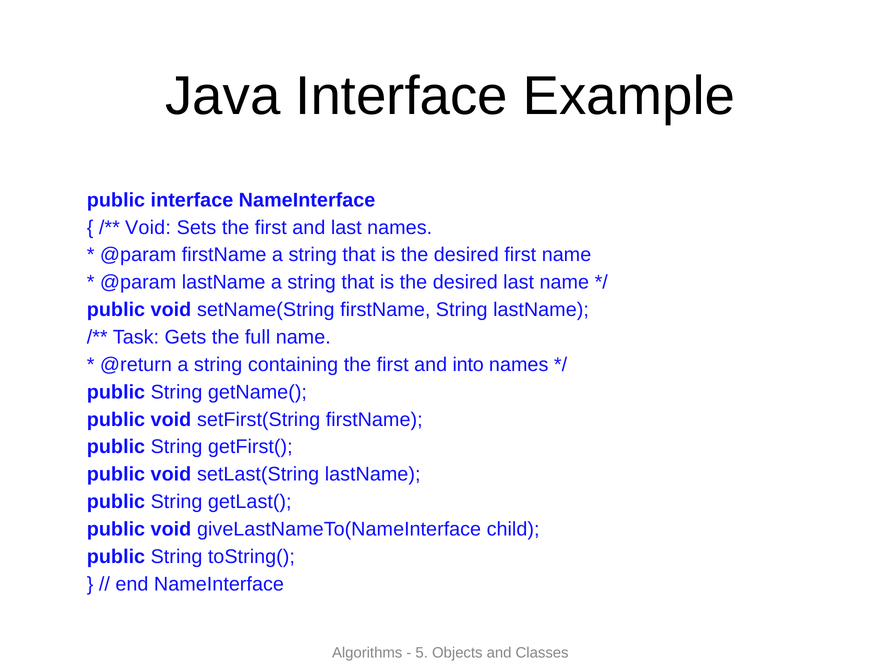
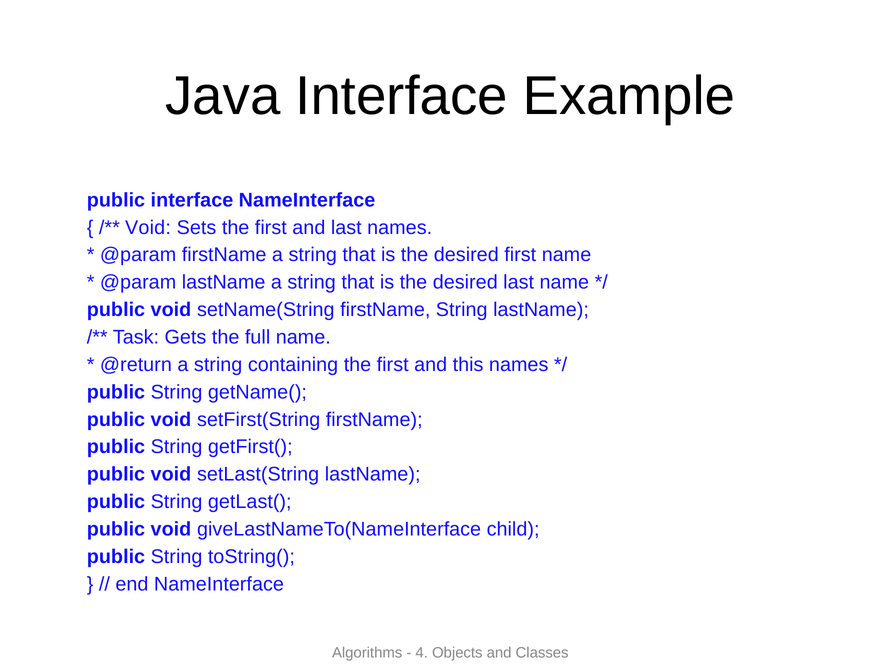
into: into -> this
5: 5 -> 4
